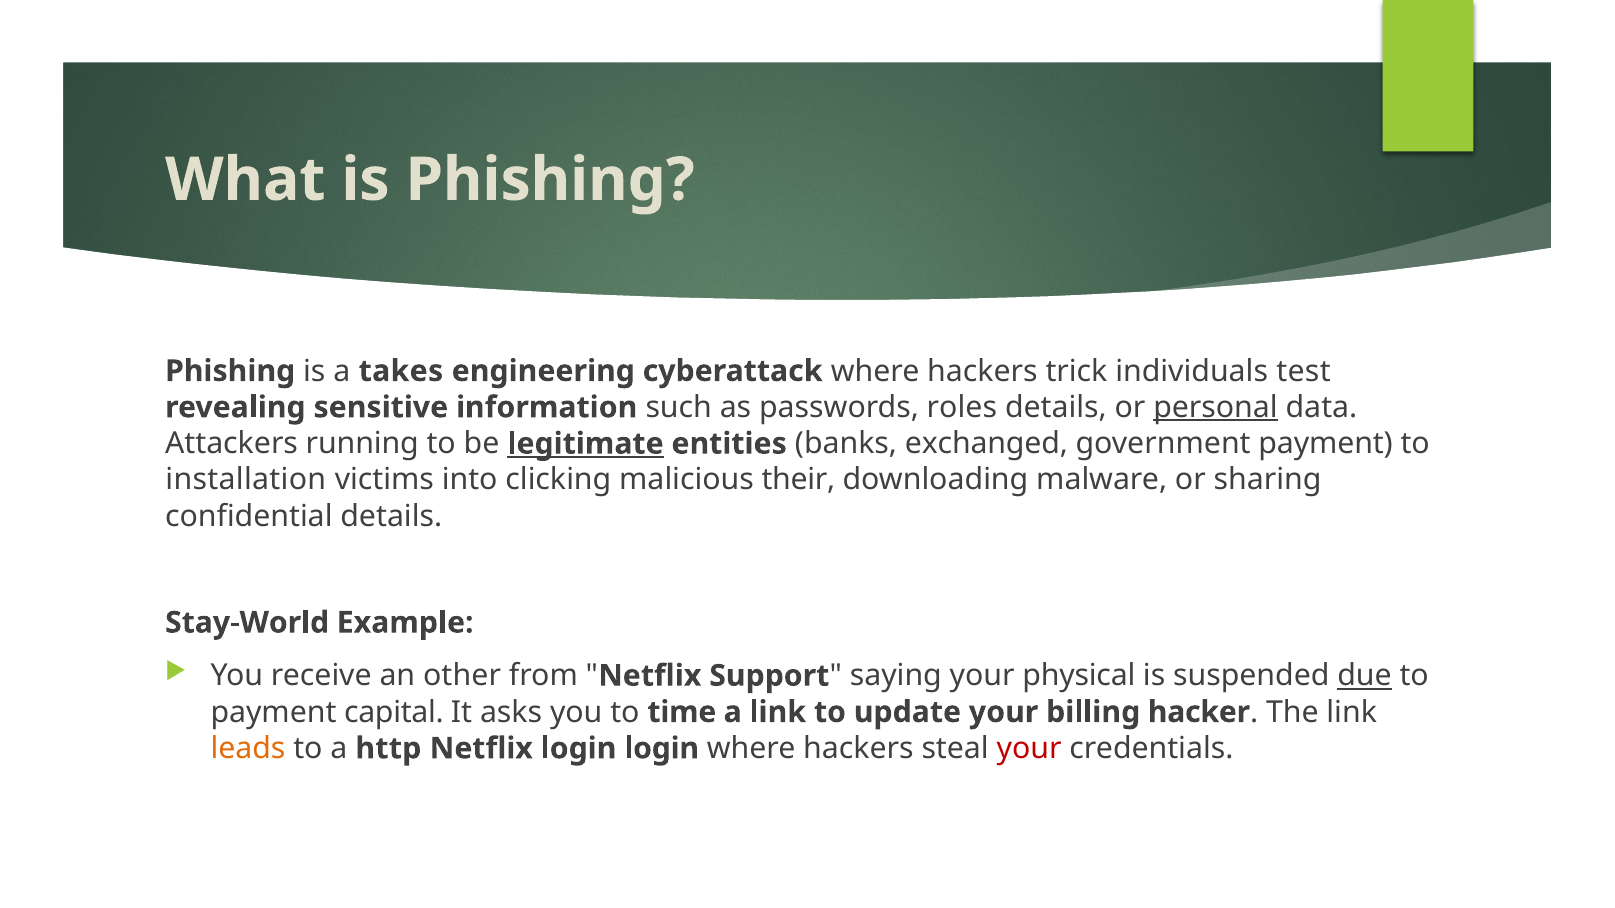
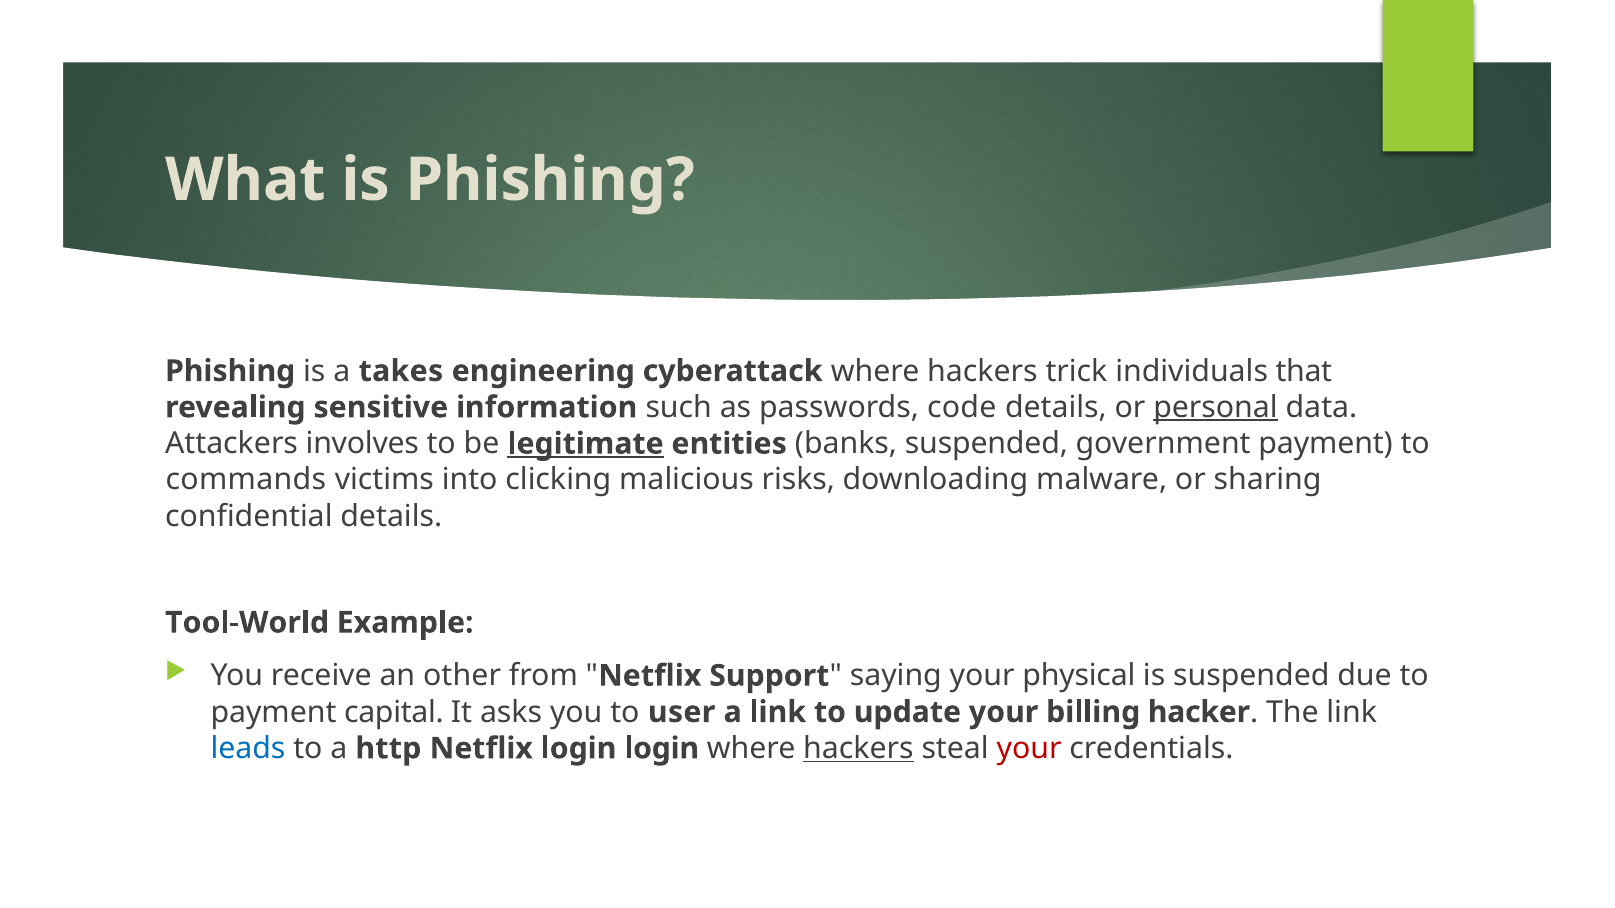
test: test -> that
roles: roles -> code
running: running -> involves
banks exchanged: exchanged -> suspended
installation: installation -> commands
their: their -> risks
Stay-World: Stay-World -> Tool-World
due underline: present -> none
time: time -> user
leads colour: orange -> blue
hackers at (858, 749) underline: none -> present
